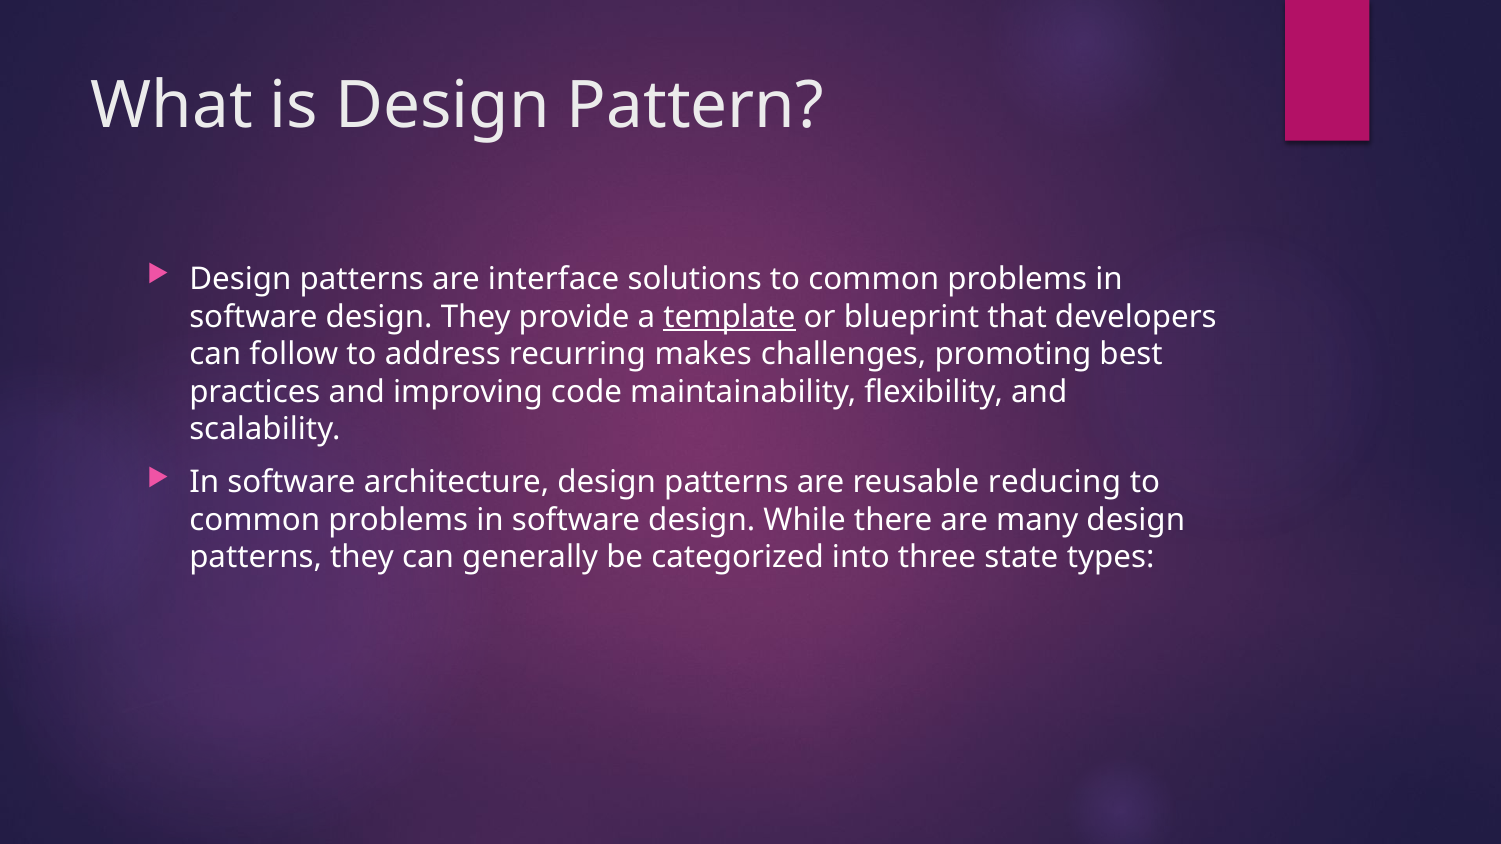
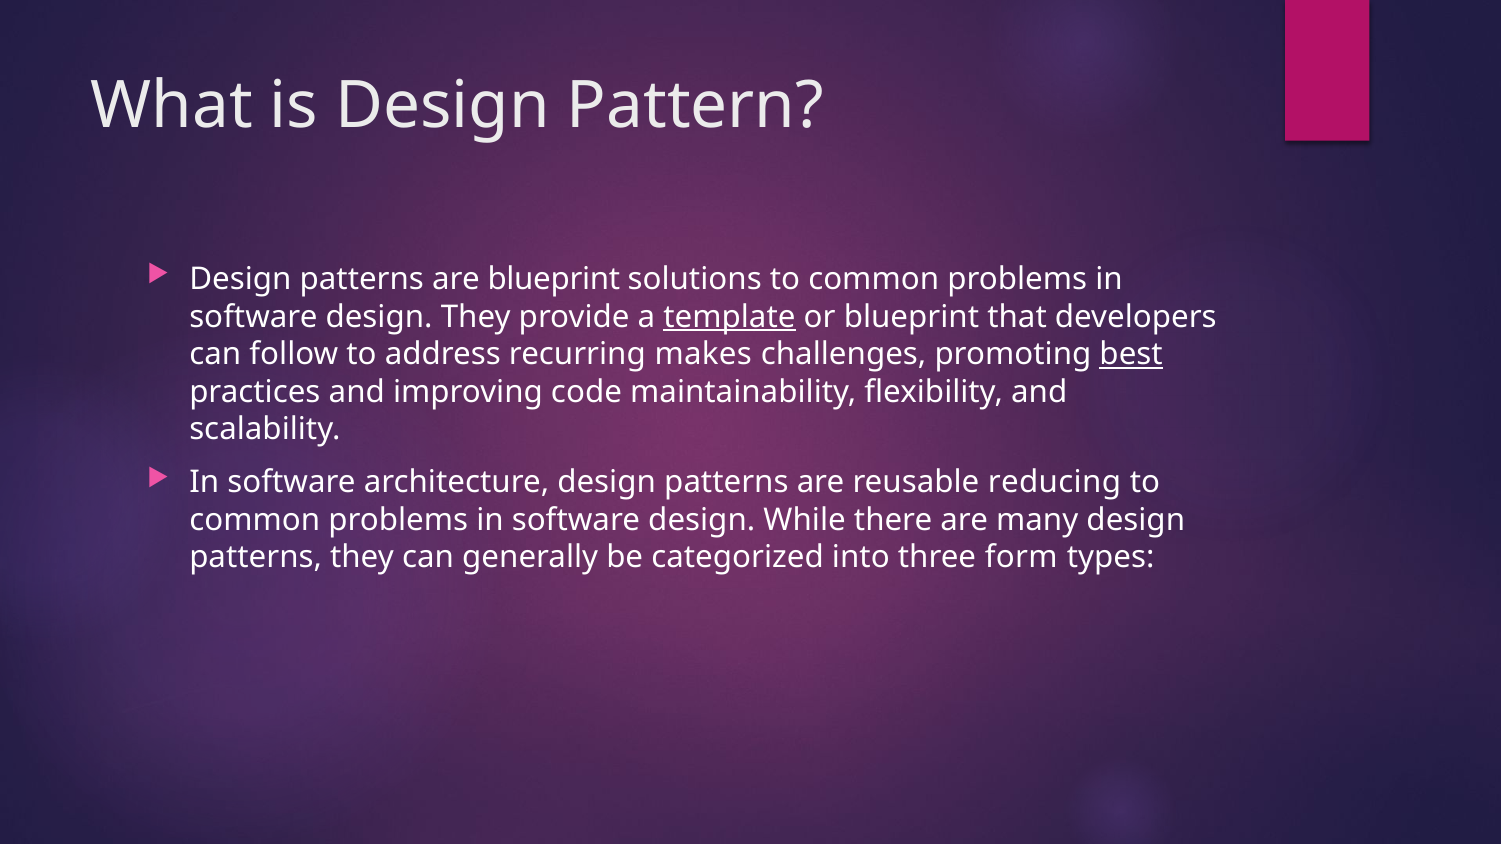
are interface: interface -> blueprint
best underline: none -> present
state: state -> form
